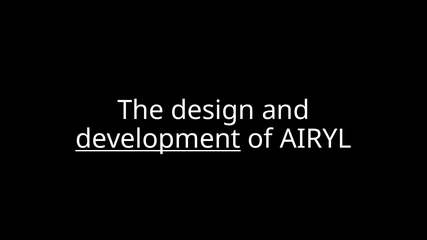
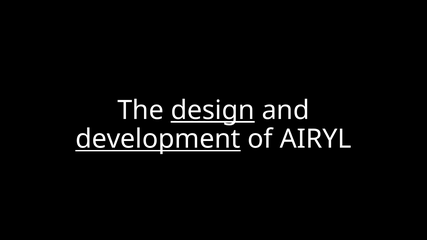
design underline: none -> present
